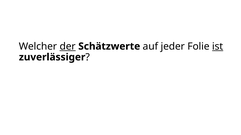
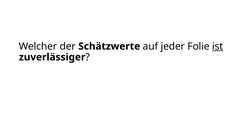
der underline: present -> none
